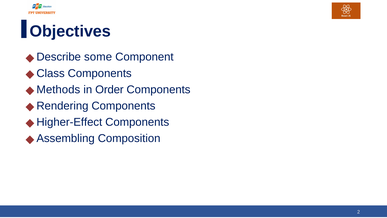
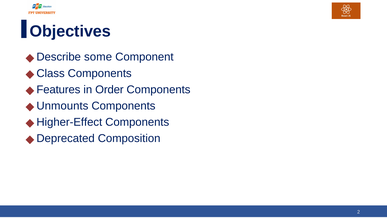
Methods: Methods -> Features
Rendering: Rendering -> Unmounts
Assembling: Assembling -> Deprecated
